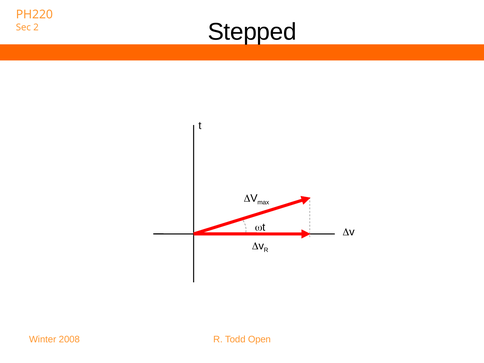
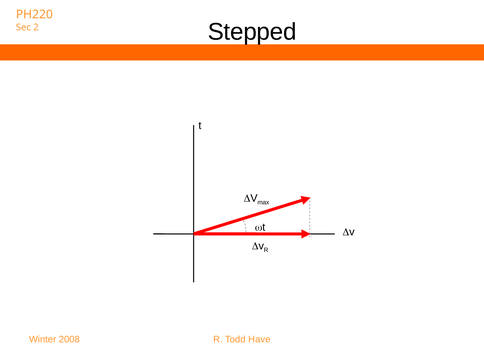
Open: Open -> Have
